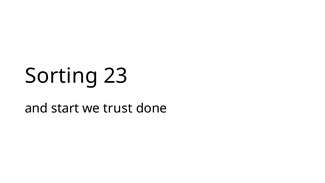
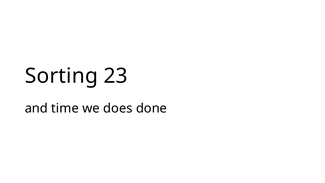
start: start -> time
trust: trust -> does
